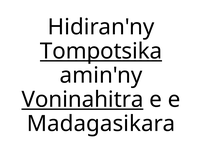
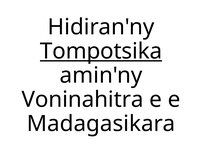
Voninahitra underline: present -> none
